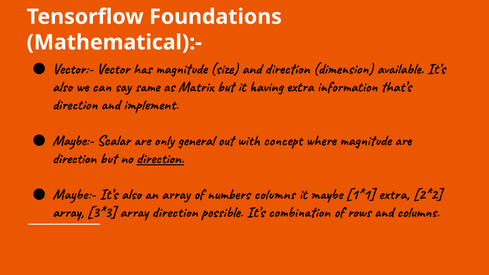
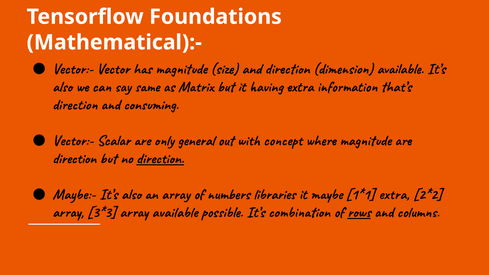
implement: implement -> consuming
Maybe:- at (73, 140): Maybe:- -> Vector:-
numbers columns: columns -> libraries
array direction: direction -> available
rows underline: none -> present
